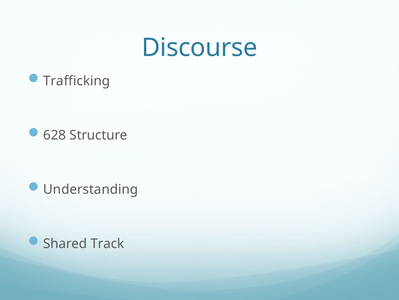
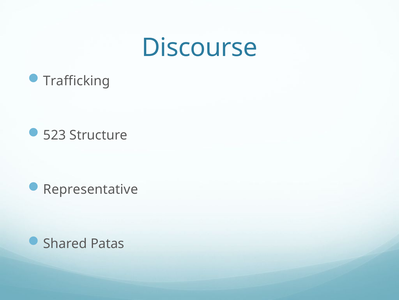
628: 628 -> 523
Understanding: Understanding -> Representative
Track: Track -> Patas
